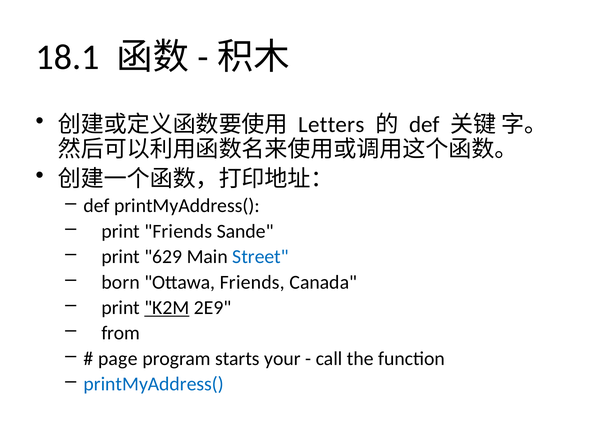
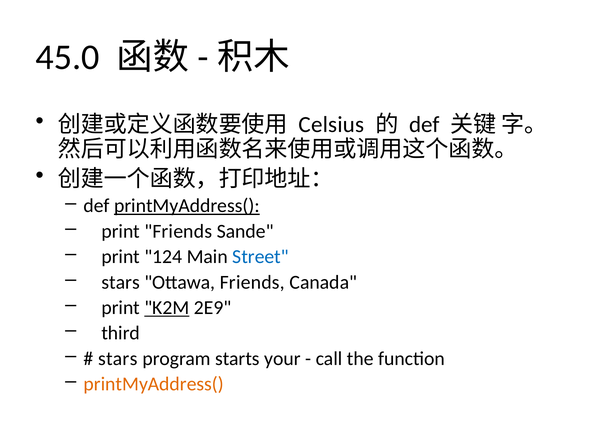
18.1: 18.1 -> 45.0
Letters: Letters -> Celsius
printMyAddress( at (187, 206) underline: none -> present
629: 629 -> 124
born at (121, 282): born -> stars
from: from -> third
page at (118, 359): page -> stars
printMyAddress( at (154, 384) colour: blue -> orange
